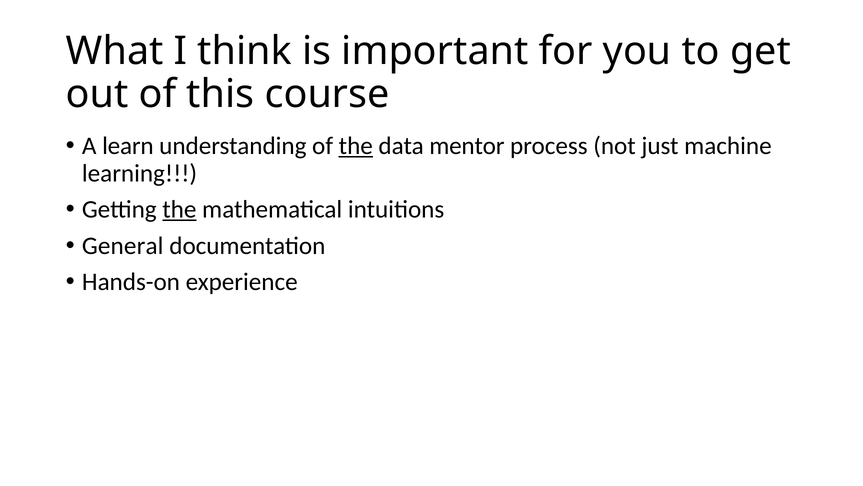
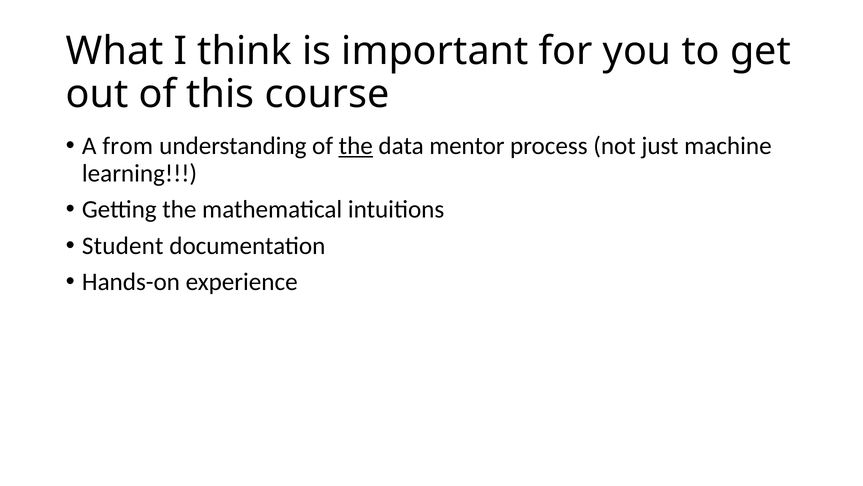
learn: learn -> from
the at (179, 209) underline: present -> none
General: General -> Student
